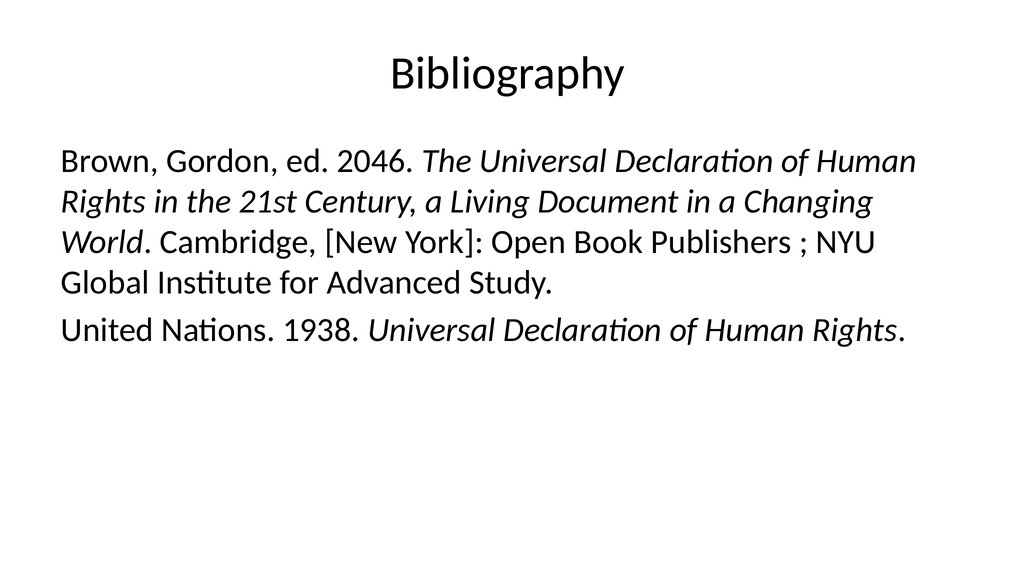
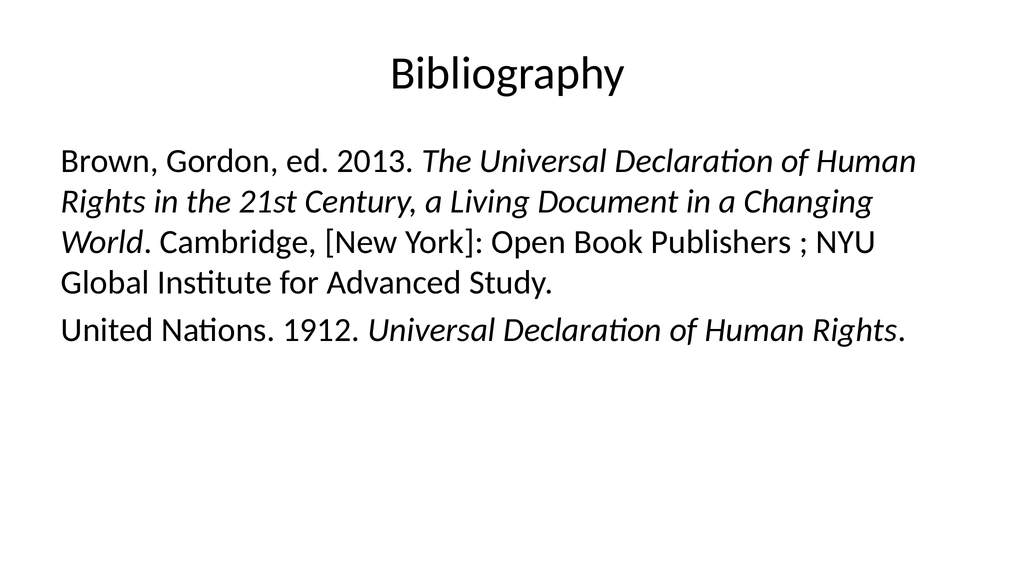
2046: 2046 -> 2013
1938: 1938 -> 1912
